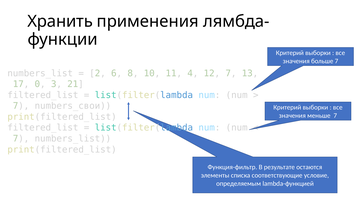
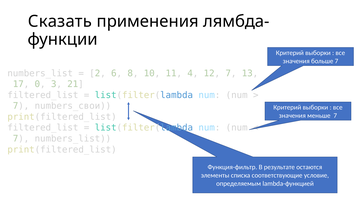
Хранить: Хранить -> Сказать
